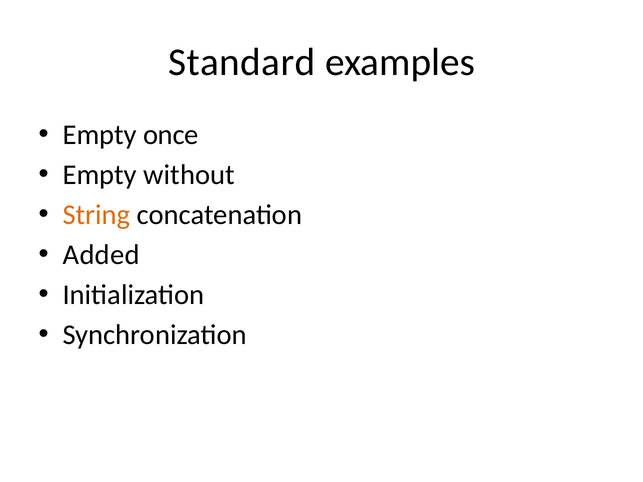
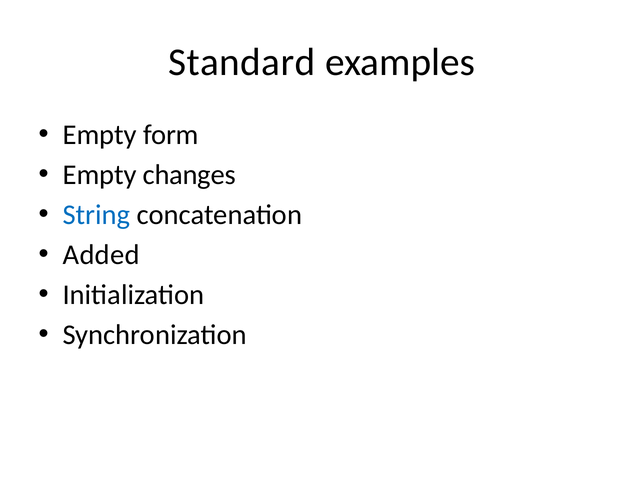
once: once -> form
without: without -> changes
String colour: orange -> blue
